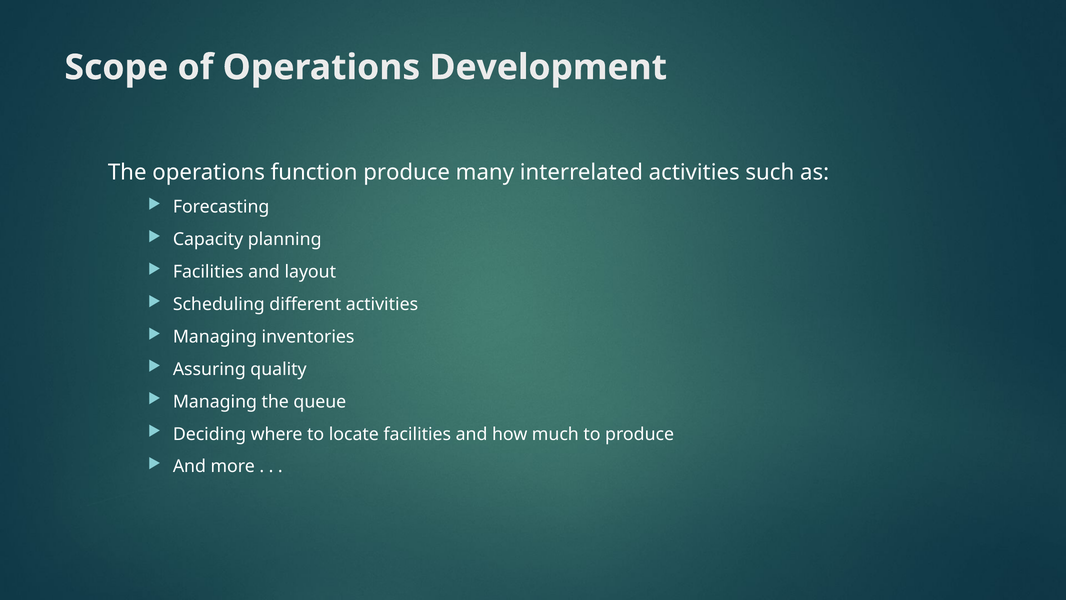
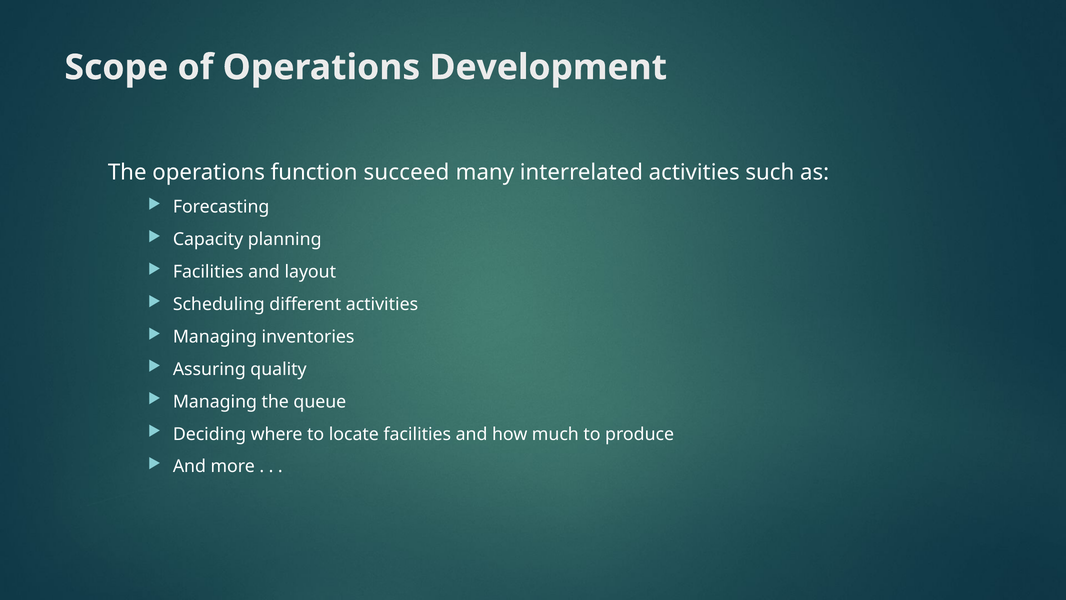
function produce: produce -> succeed
